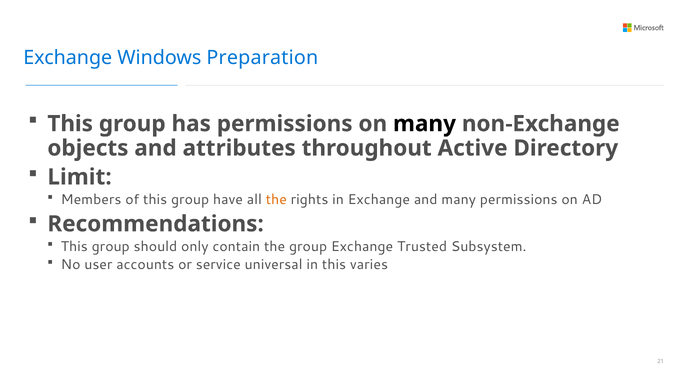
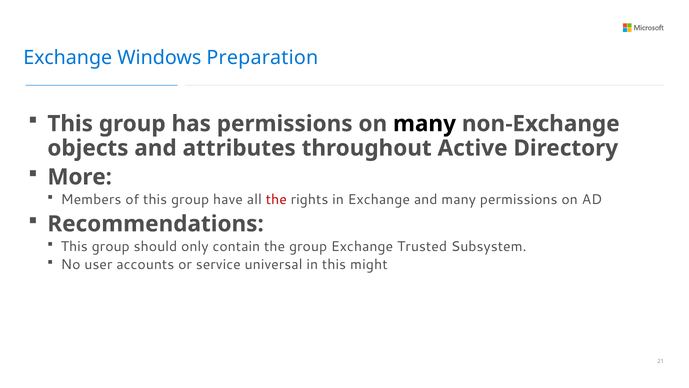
Limit: Limit -> More
the at (276, 199) colour: orange -> red
varies: varies -> might
